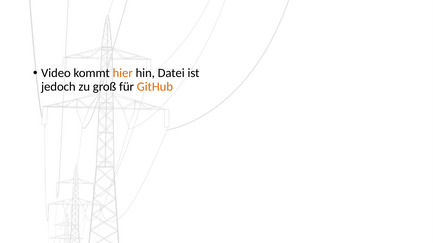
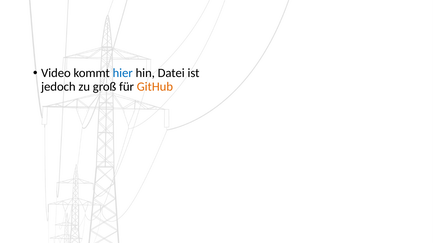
hier colour: orange -> blue
